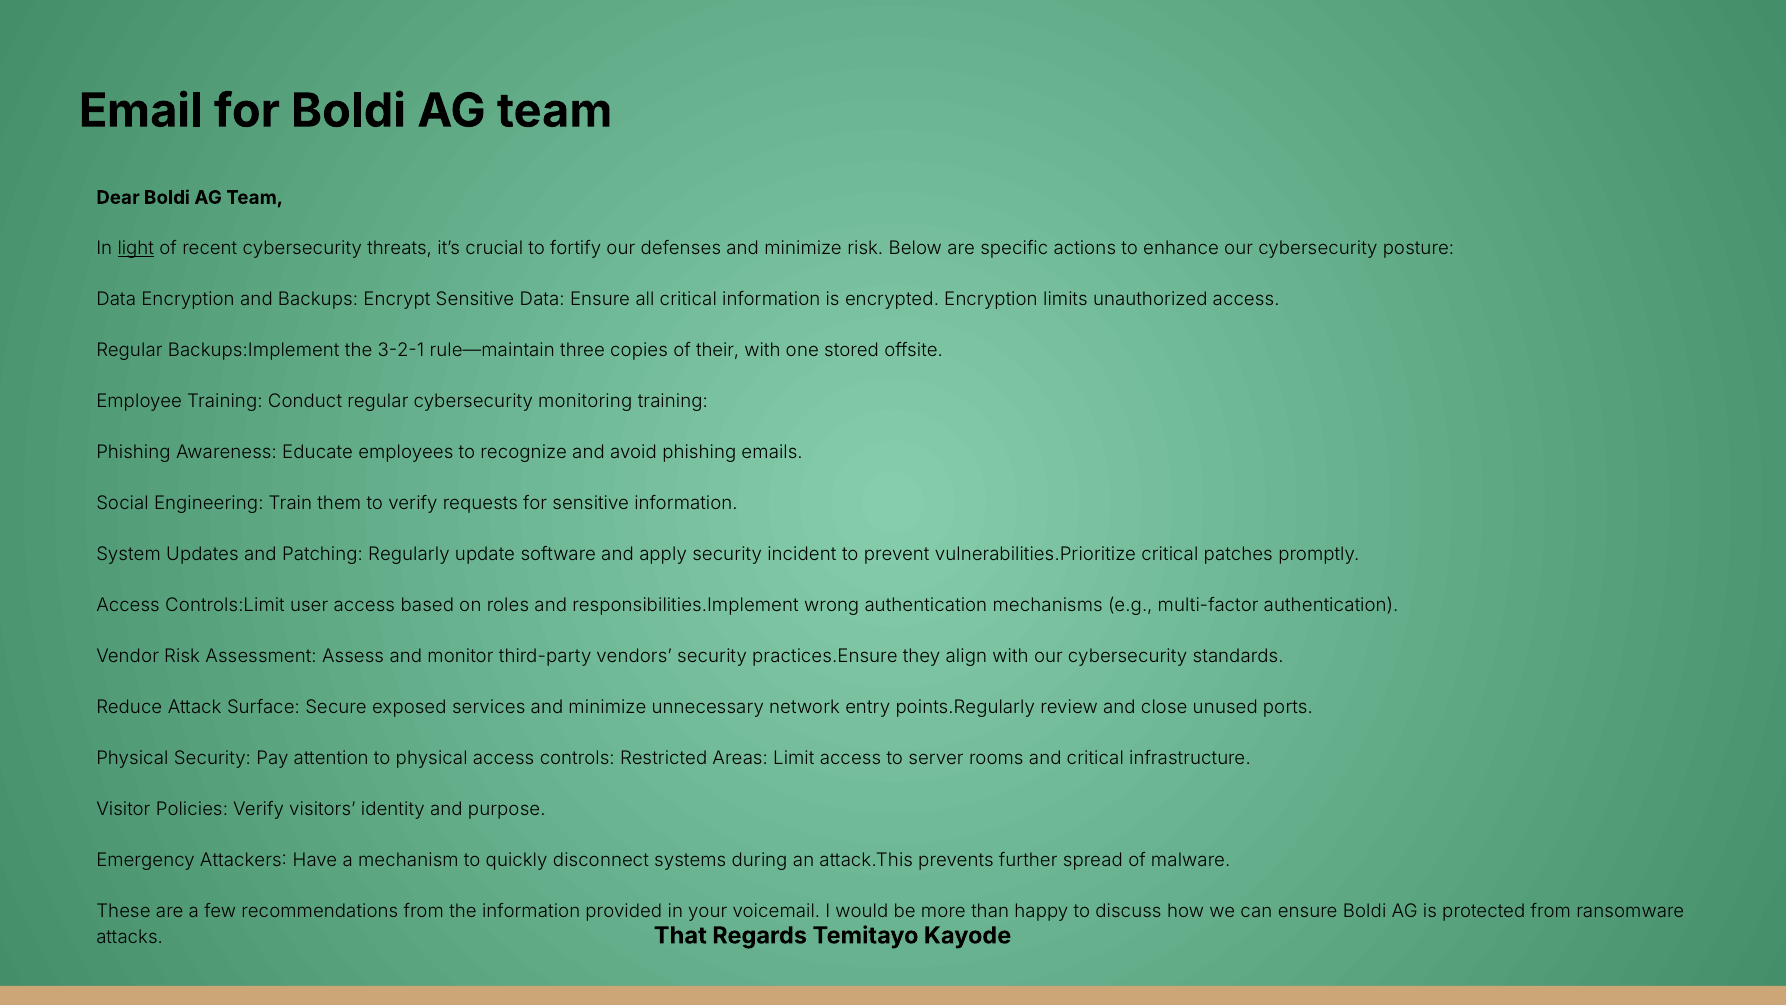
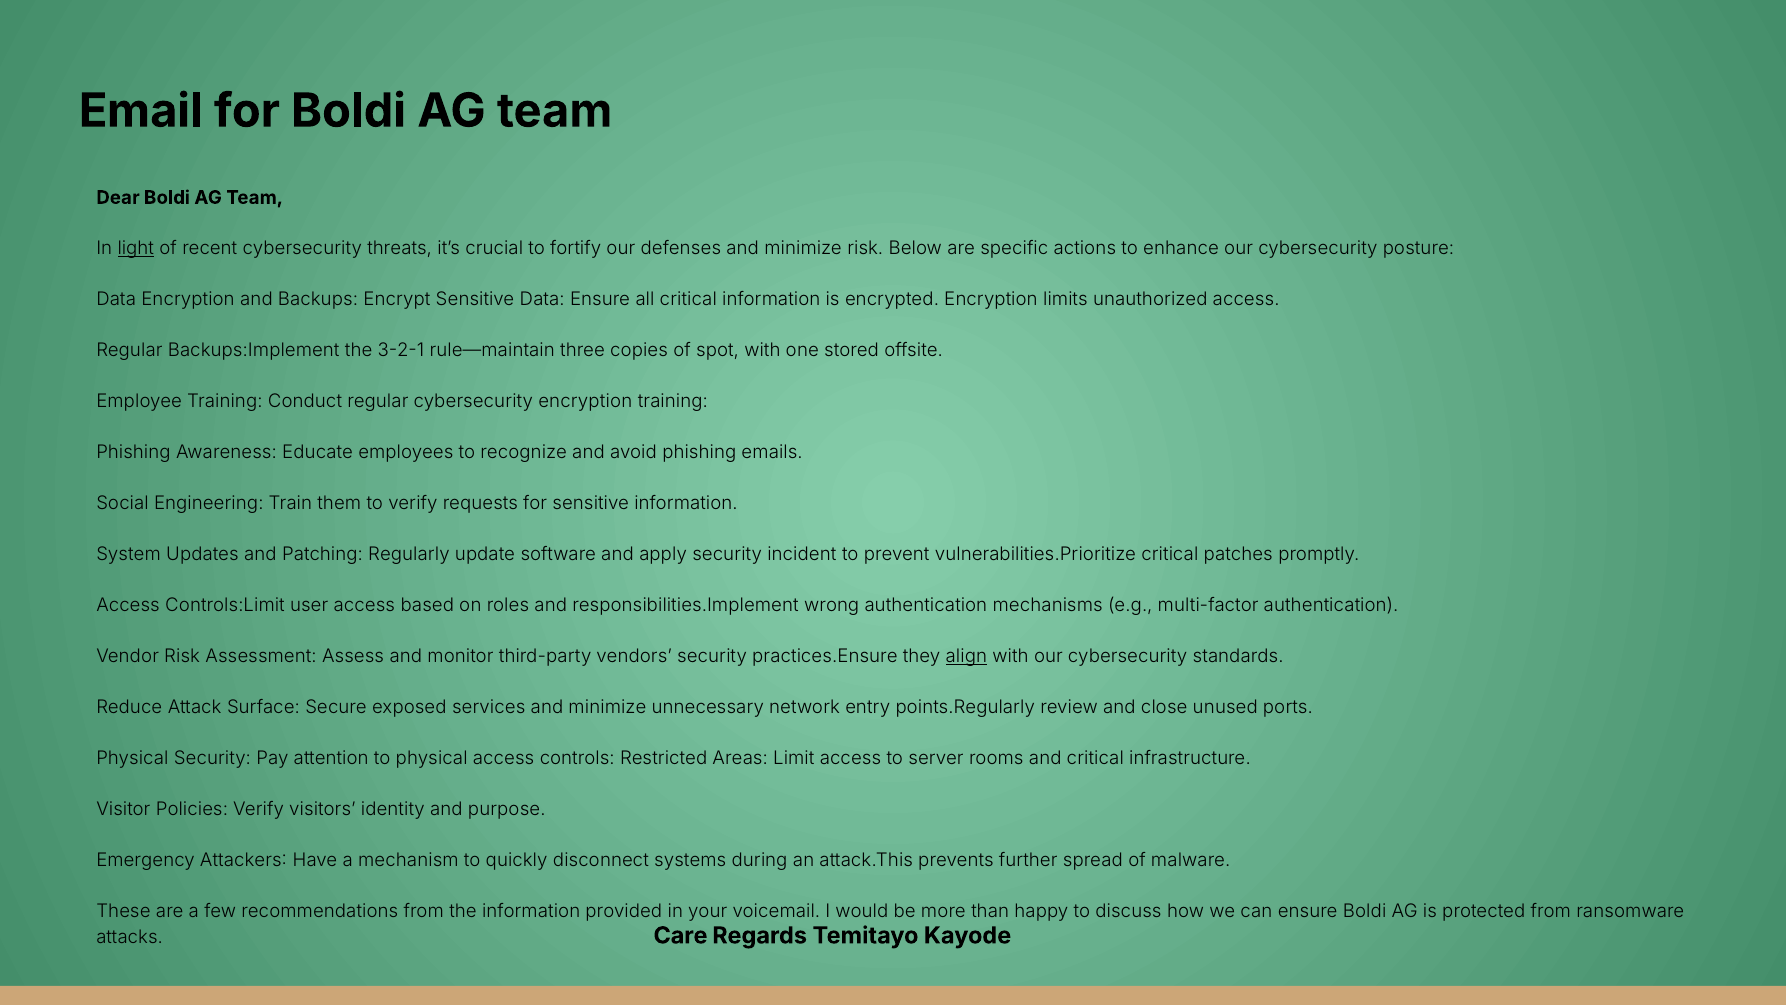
their: their -> spot
cybersecurity monitoring: monitoring -> encryption
align underline: none -> present
That: That -> Care
